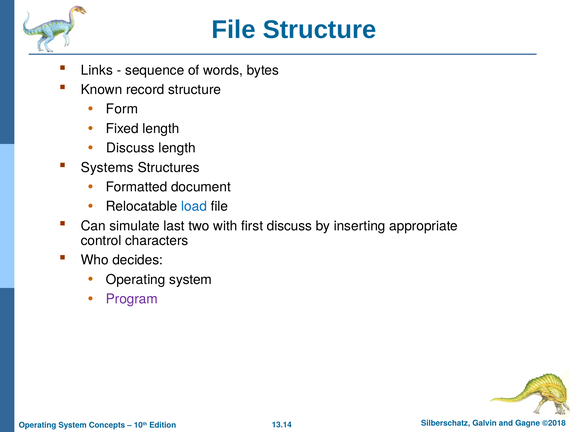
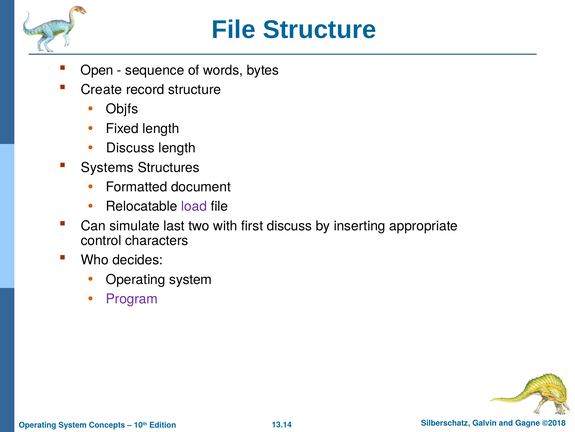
Links: Links -> Open
Known: Known -> Create
Form: Form -> Objfs
load colour: blue -> purple
